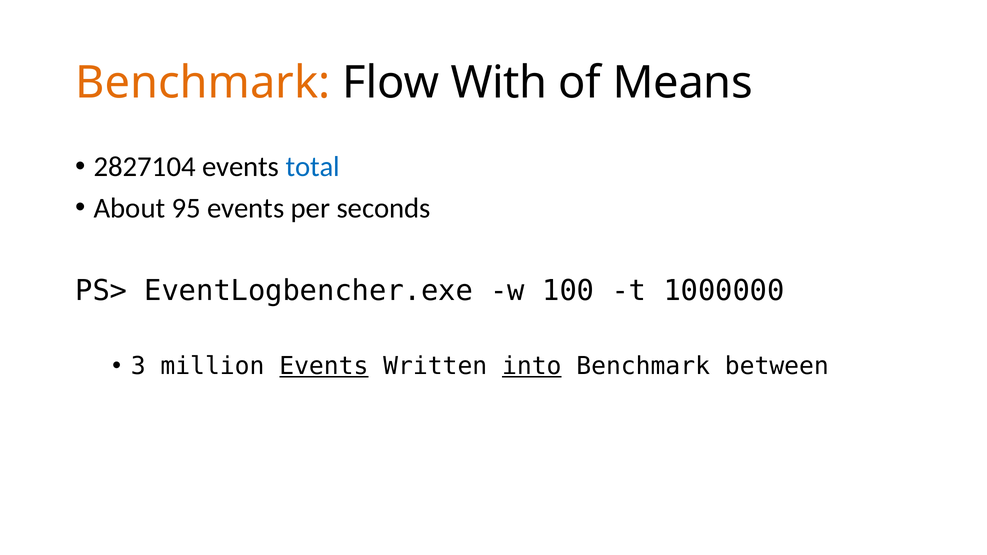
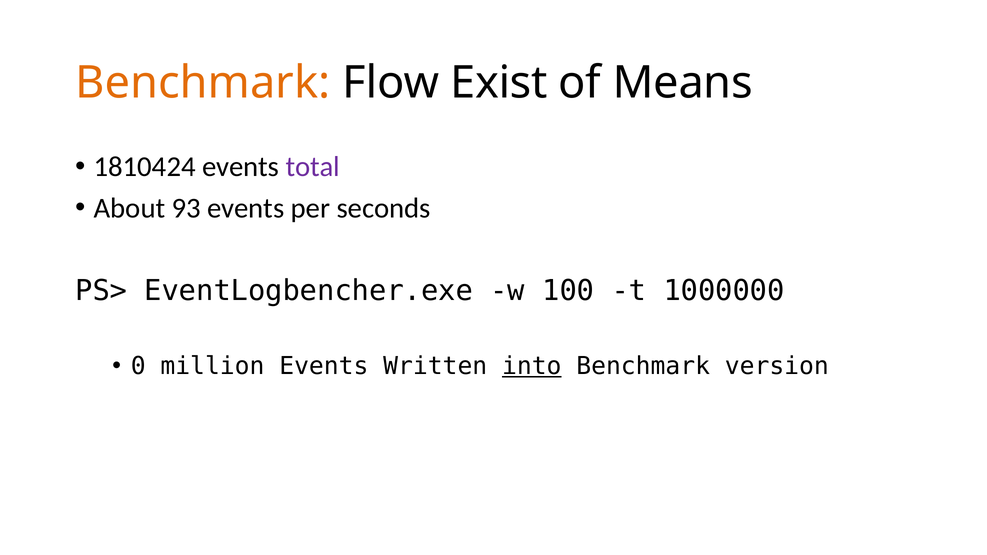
With: With -> Exist
2827104: 2827104 -> 1810424
total colour: blue -> purple
95: 95 -> 93
3: 3 -> 0
Events at (324, 366) underline: present -> none
between: between -> version
